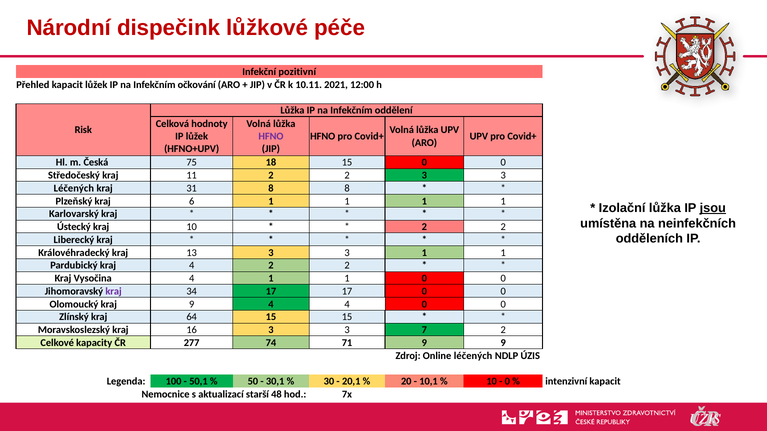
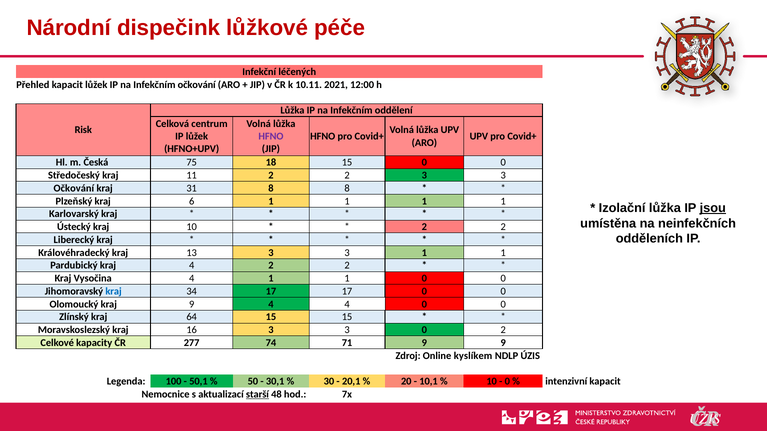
pozitivní: pozitivní -> léčených
hodnoty: hodnoty -> centrum
Léčených at (74, 188): Léčených -> Očkování
kraj at (114, 292) colour: purple -> blue
3 7: 7 -> 0
Online léčených: léčených -> kyslíkem
starší underline: none -> present
